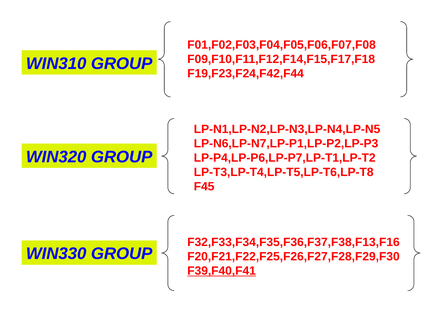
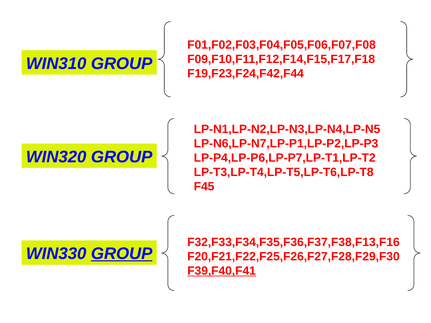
GROUP at (122, 254) underline: none -> present
